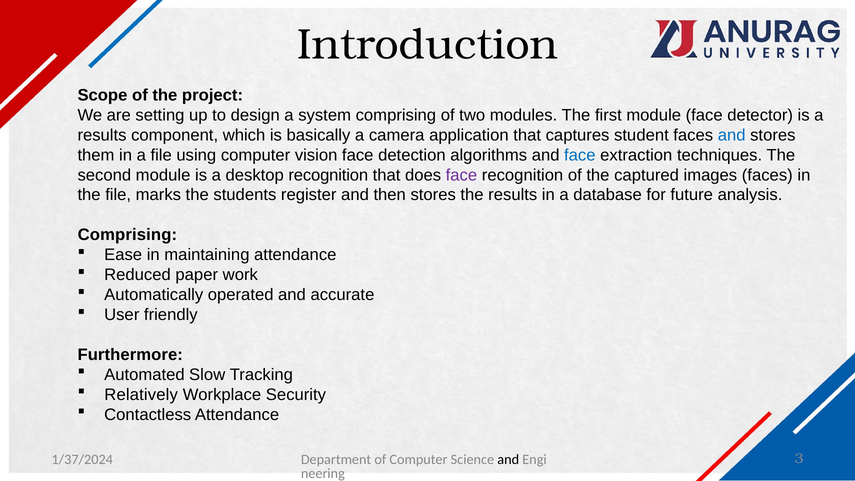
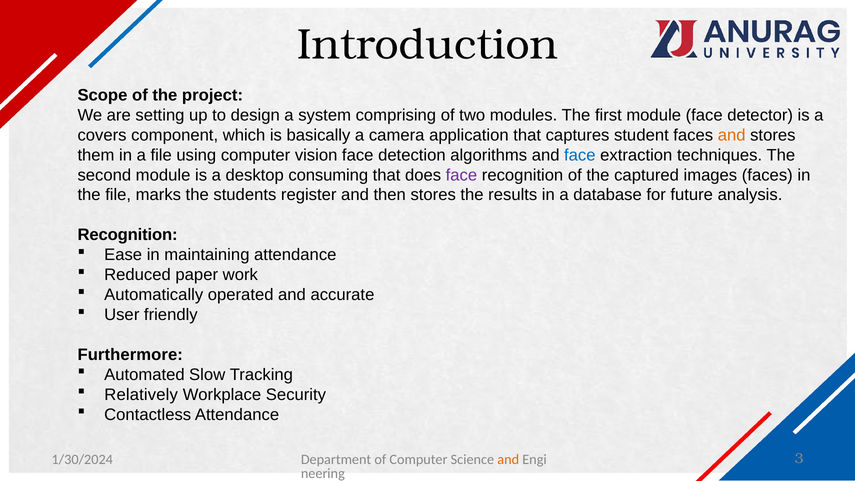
results at (102, 135): results -> covers
and at (732, 135) colour: blue -> orange
desktop recognition: recognition -> consuming
Comprising at (127, 235): Comprising -> Recognition
and at (508, 459) colour: black -> orange
1/37/2024: 1/37/2024 -> 1/30/2024
